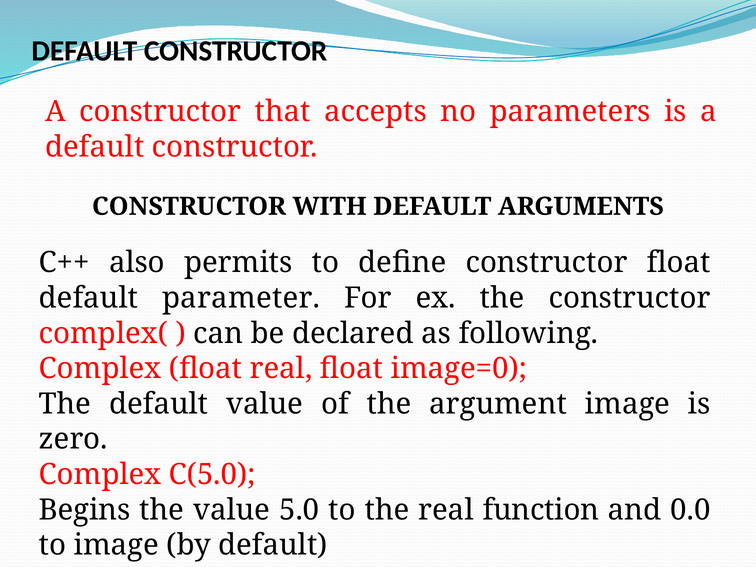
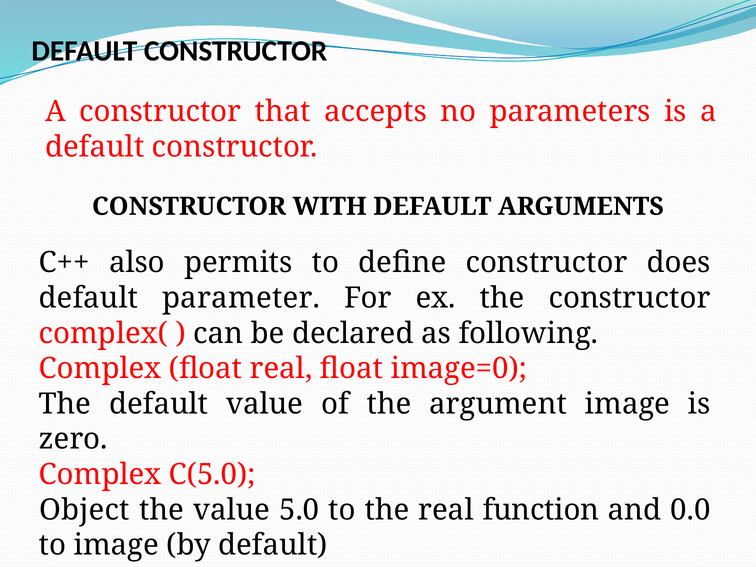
constructor float: float -> does
Begins: Begins -> Object
